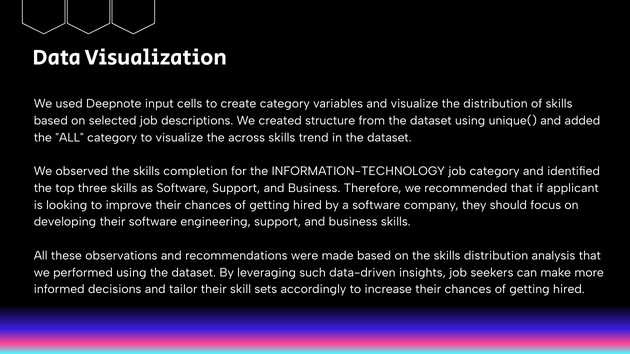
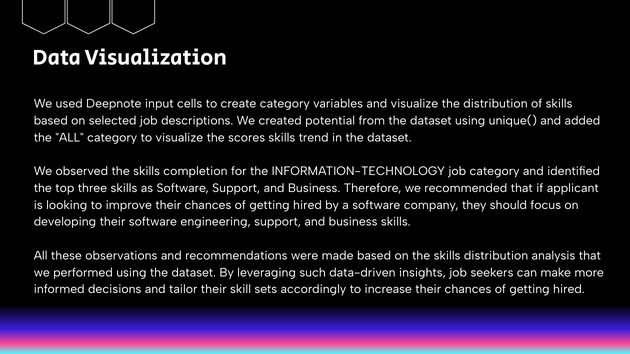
structure: structure -> potential
across: across -> scores
